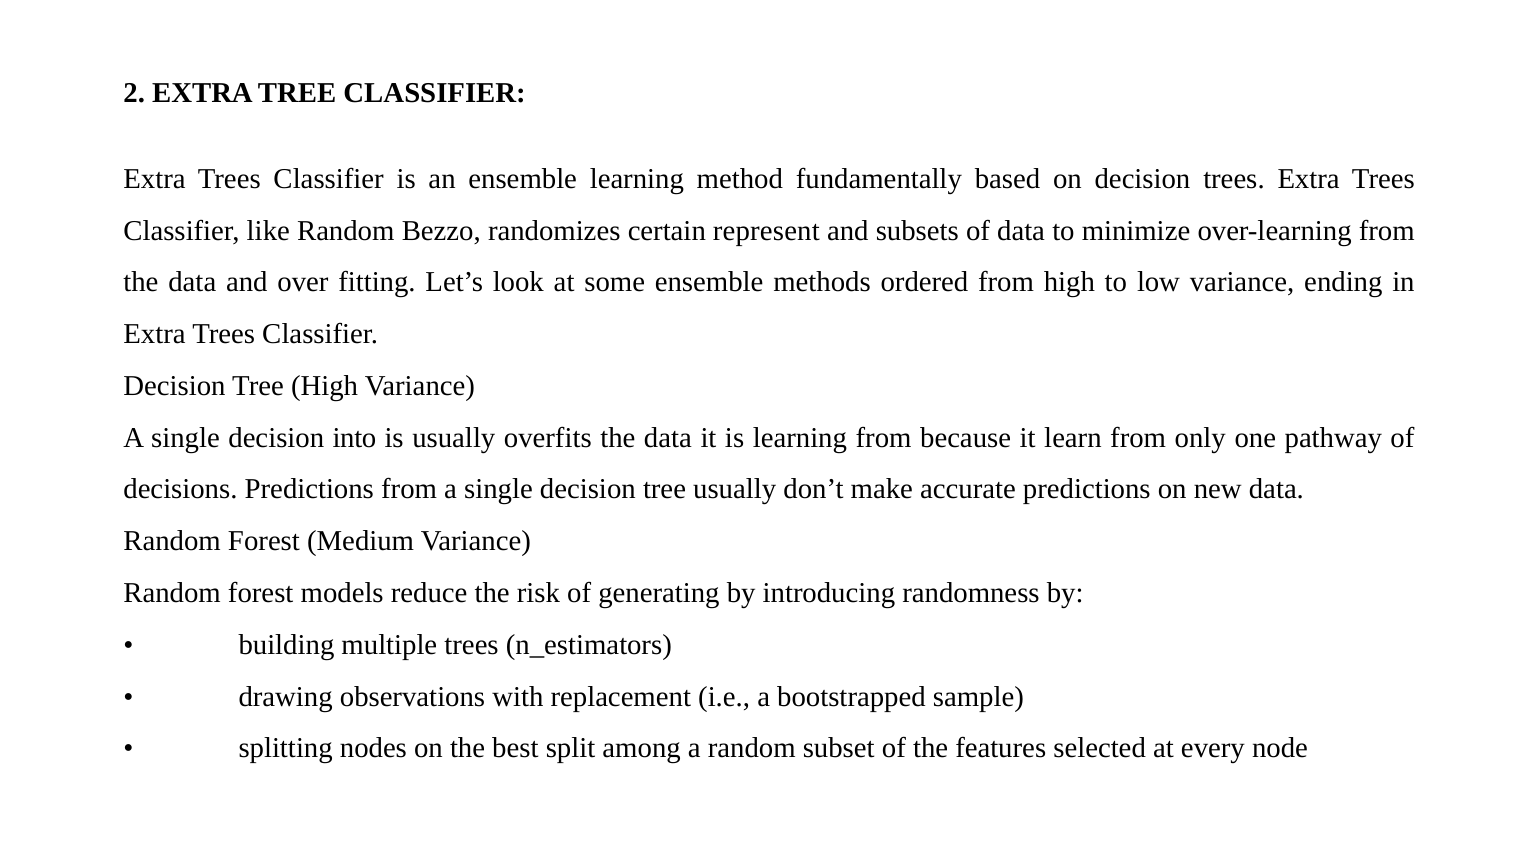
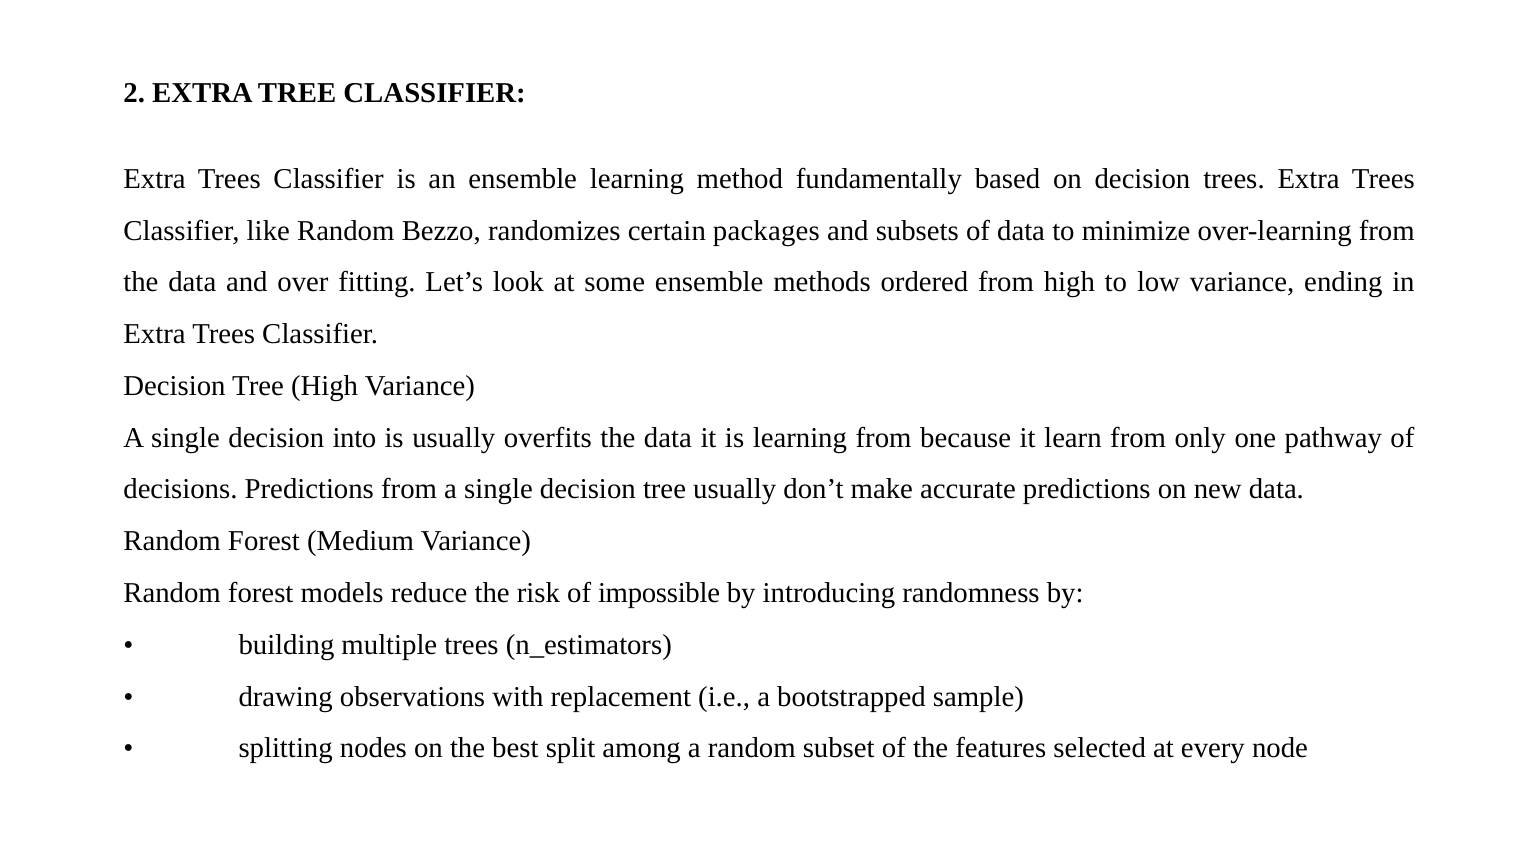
represent: represent -> packages
generating: generating -> impossible
